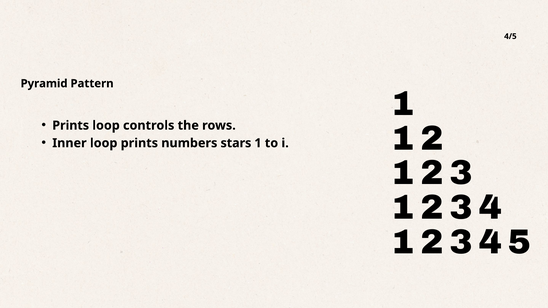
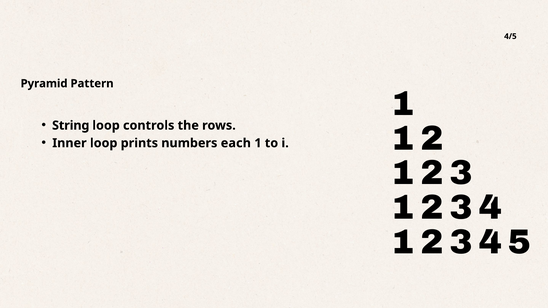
Prints at (71, 126): Prints -> String
stars: stars -> each
